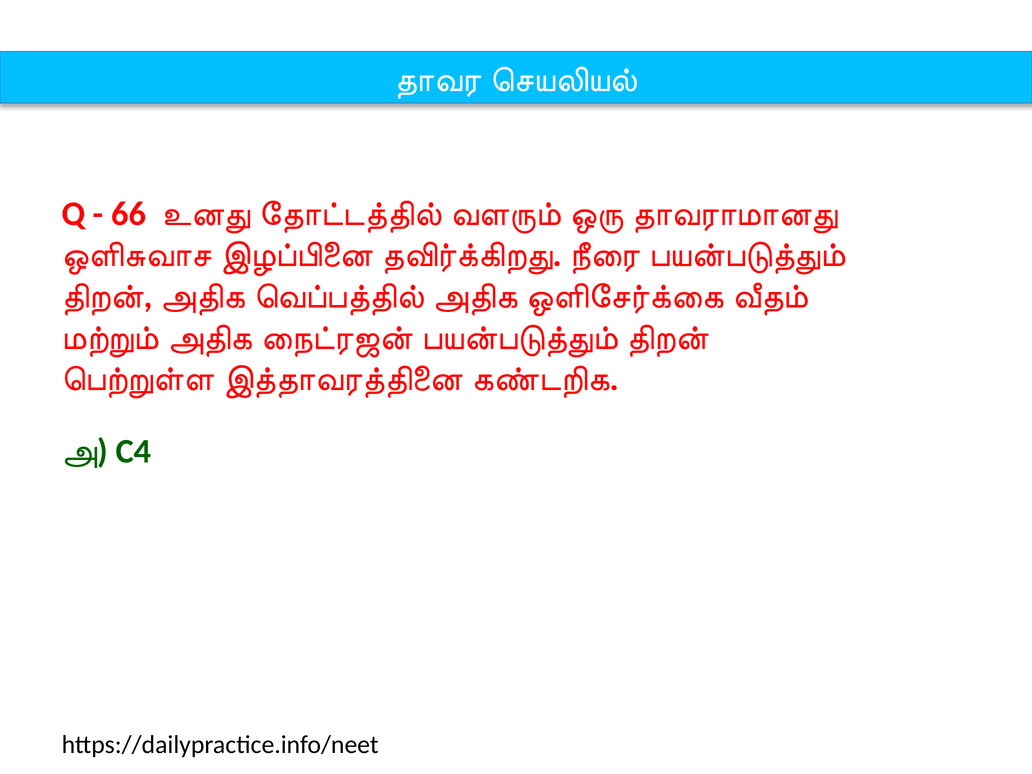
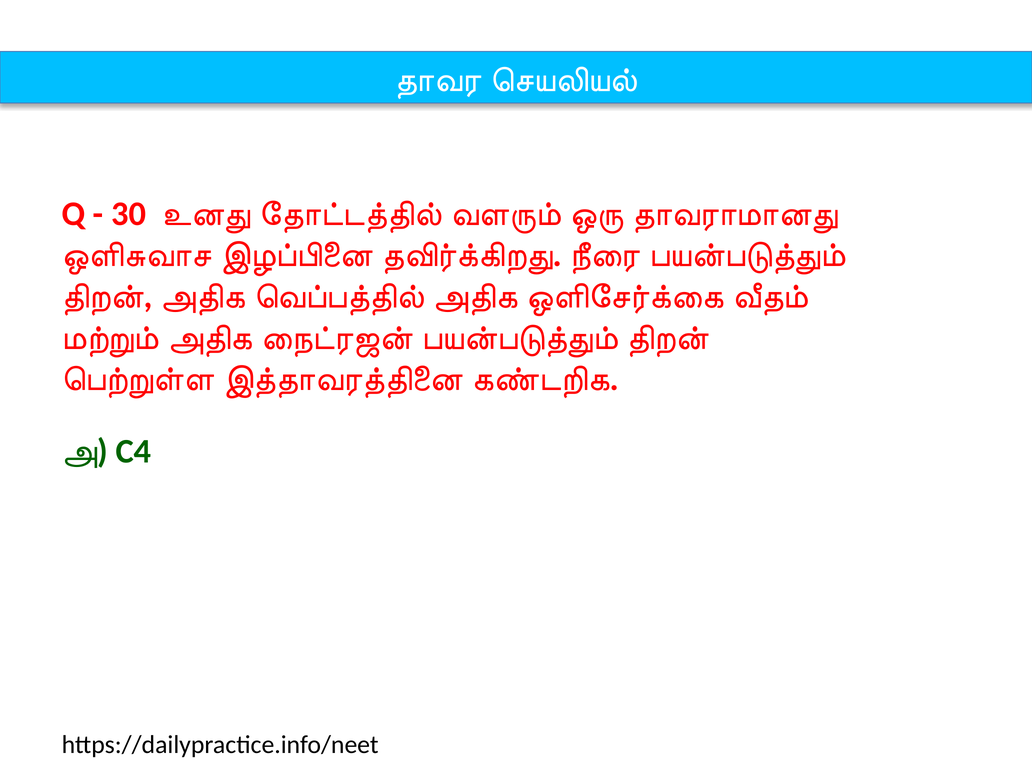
66: 66 -> 30
